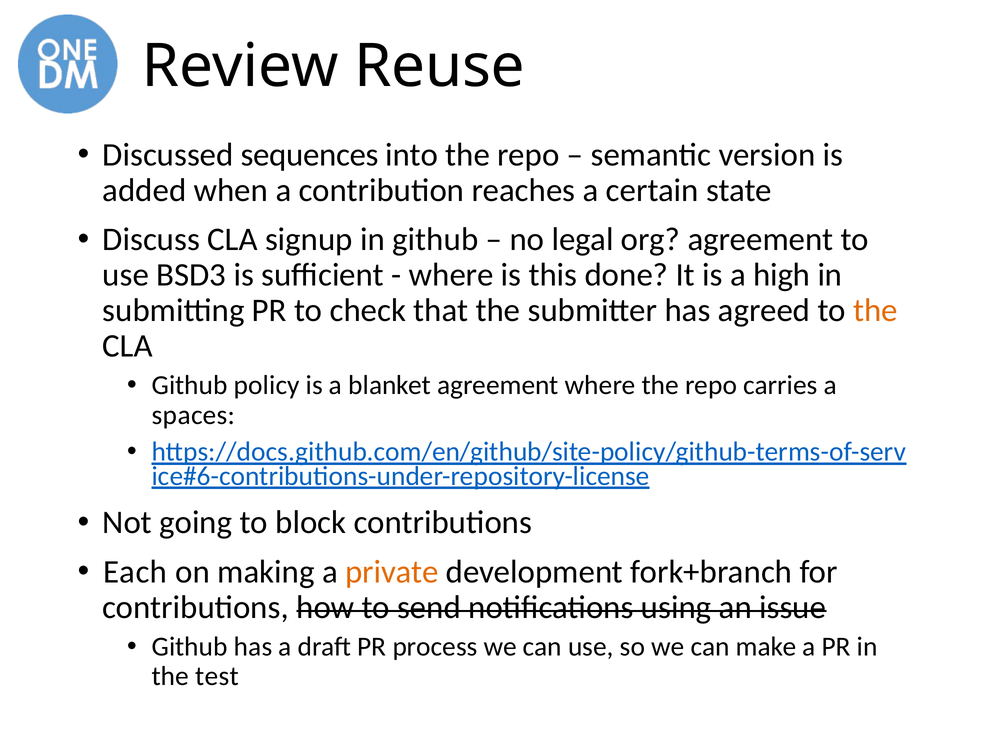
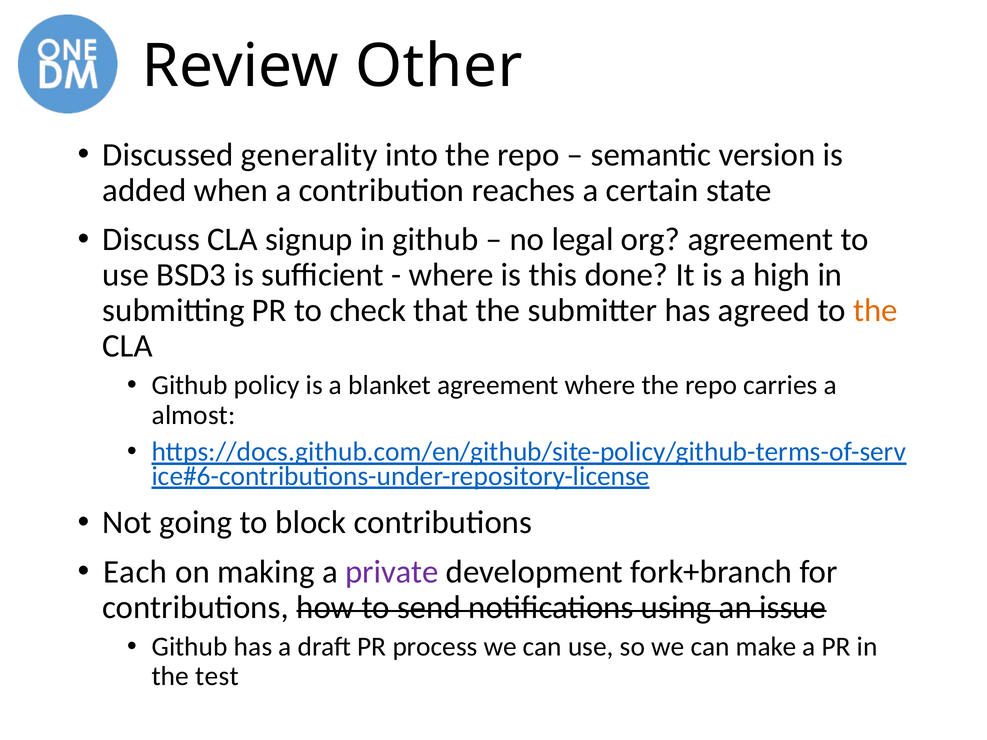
Reuse: Reuse -> Other
sequences: sequences -> generality
spaces: spaces -> almost
private colour: orange -> purple
